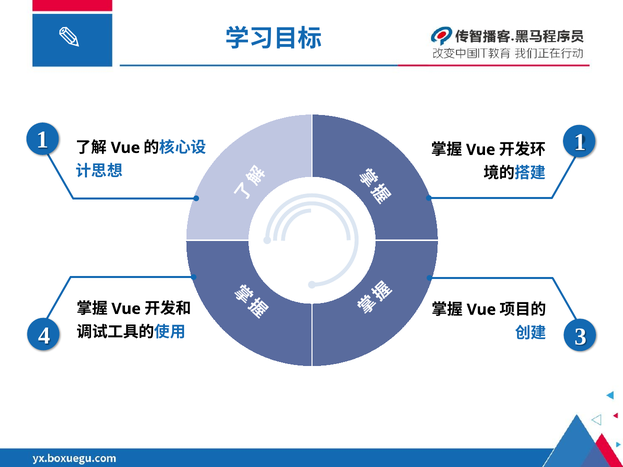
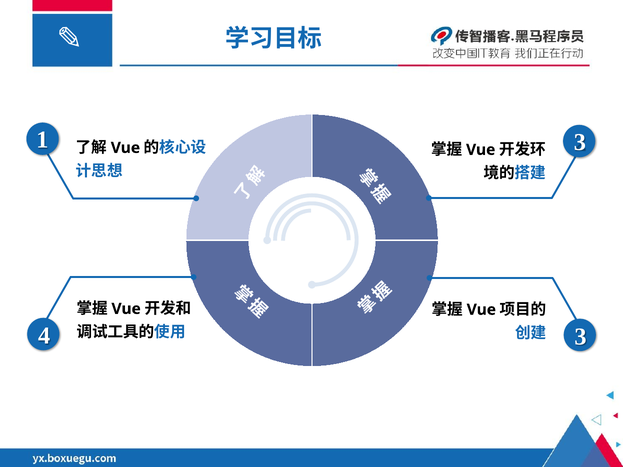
1 1: 1 -> 3
